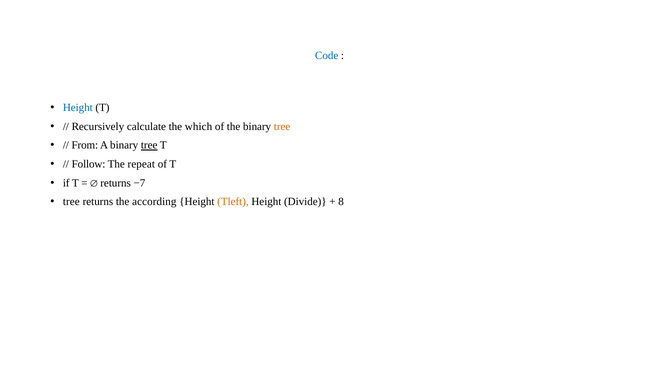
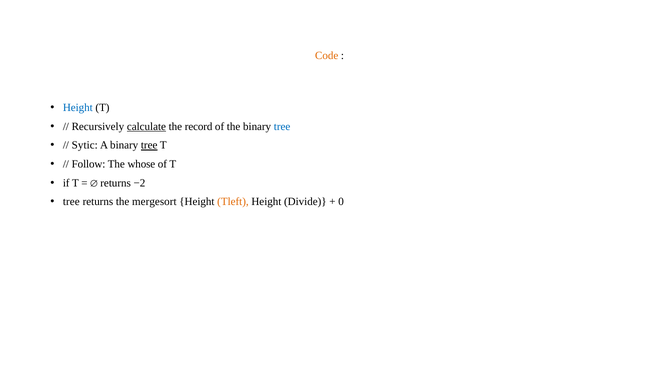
Code colour: blue -> orange
calculate underline: none -> present
which: which -> record
tree at (282, 126) colour: orange -> blue
From: From -> Sytic
repeat: repeat -> whose
−7: −7 -> −2
according: according -> mergesort
8: 8 -> 0
